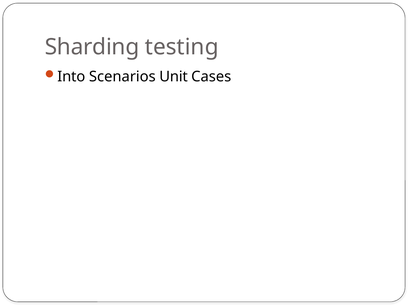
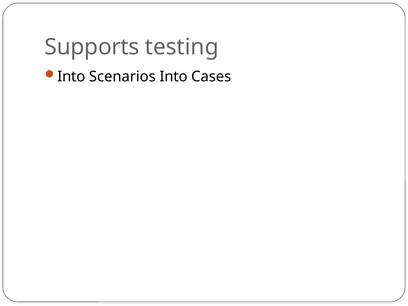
Sharding: Sharding -> Supports
Scenarios Unit: Unit -> Into
